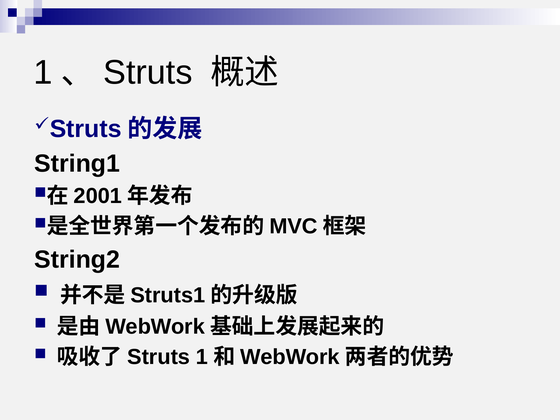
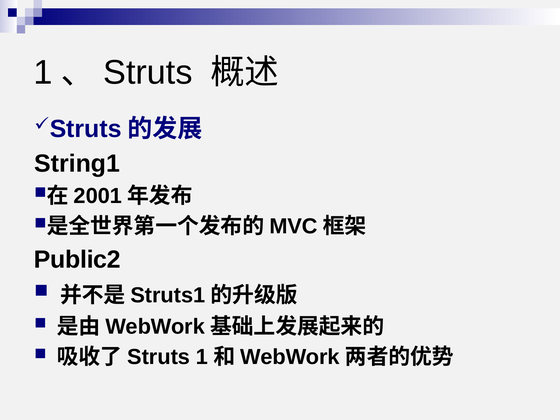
String2: String2 -> Public2
